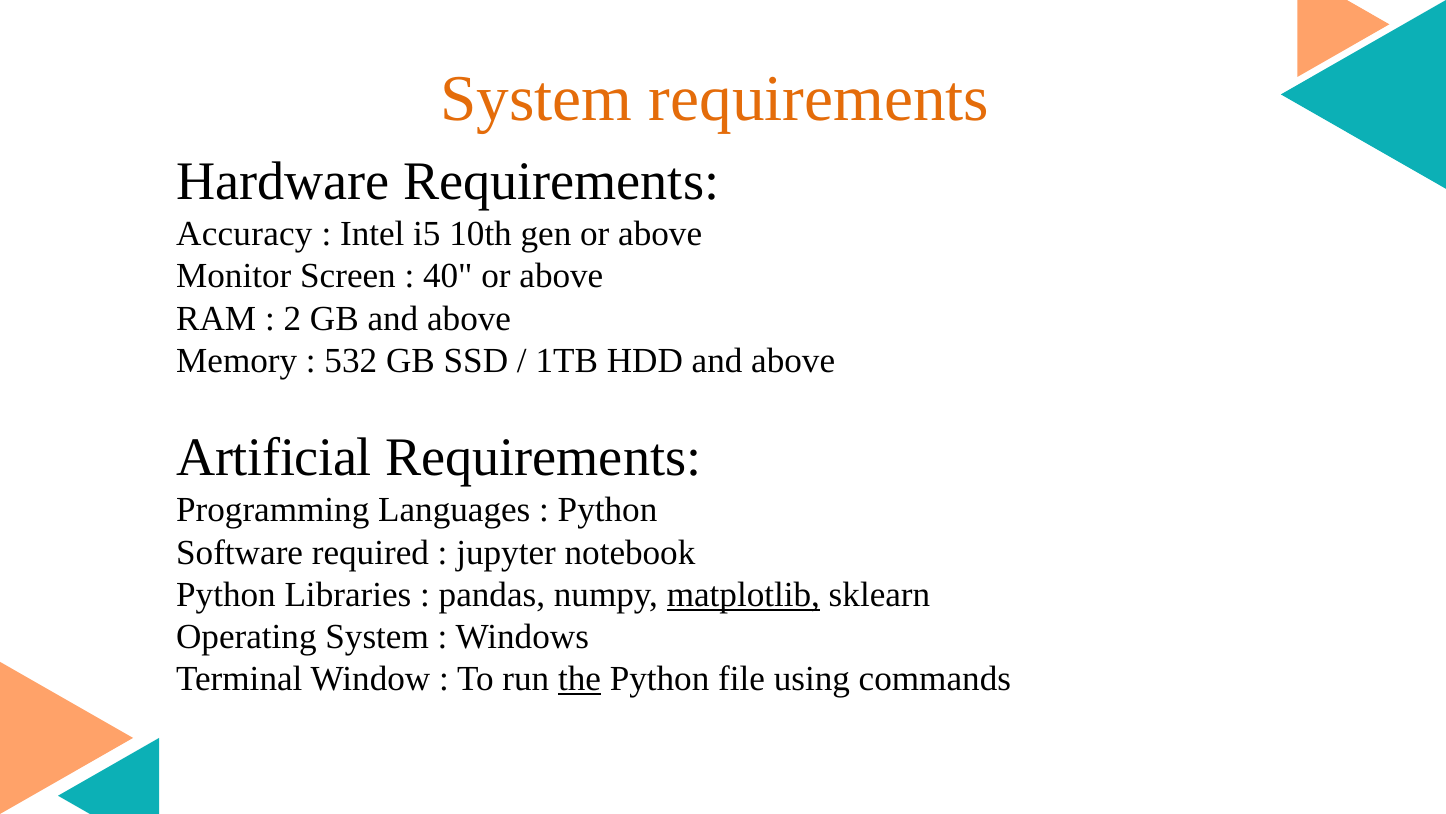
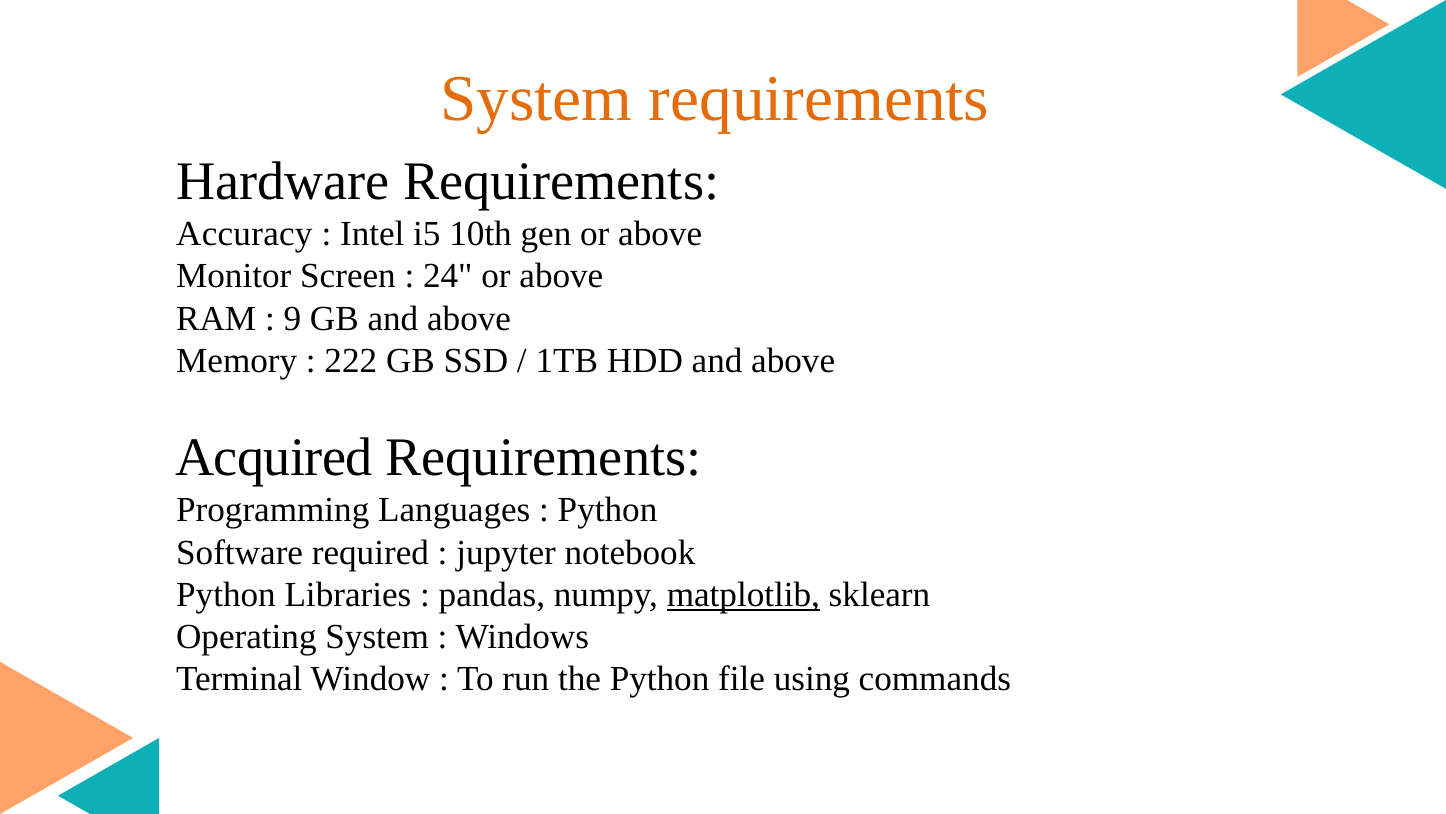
40: 40 -> 24
2: 2 -> 9
532: 532 -> 222
Artificial: Artificial -> Acquired
the underline: present -> none
